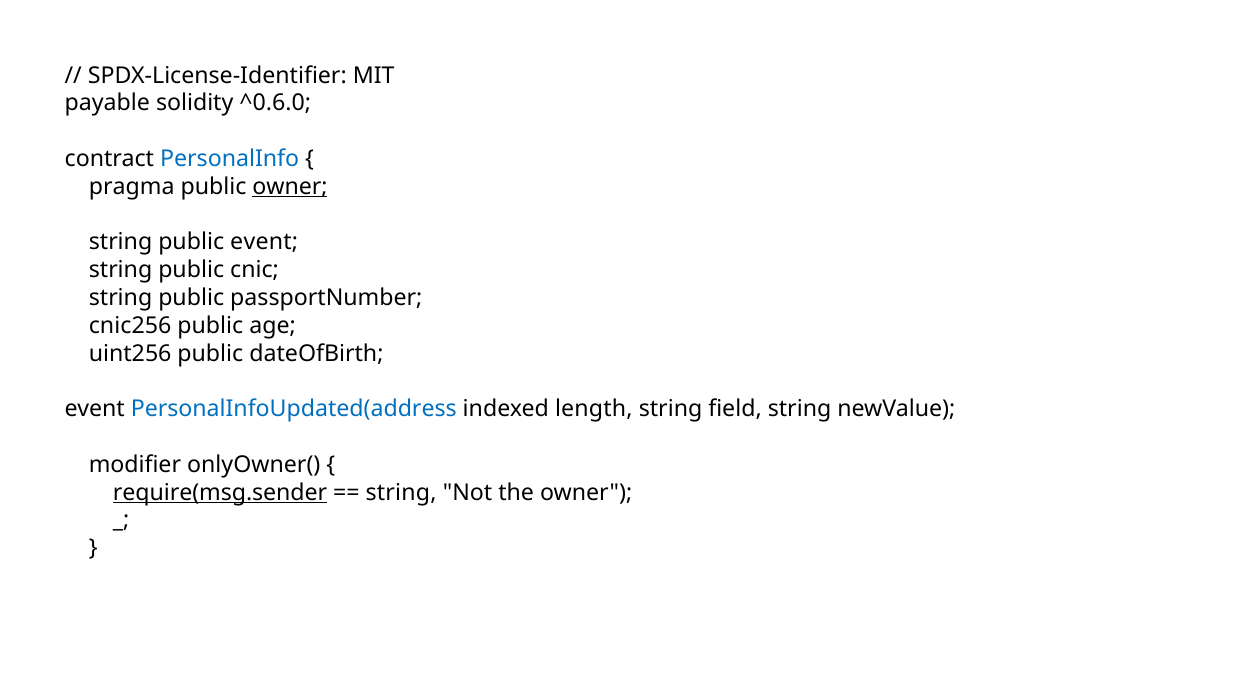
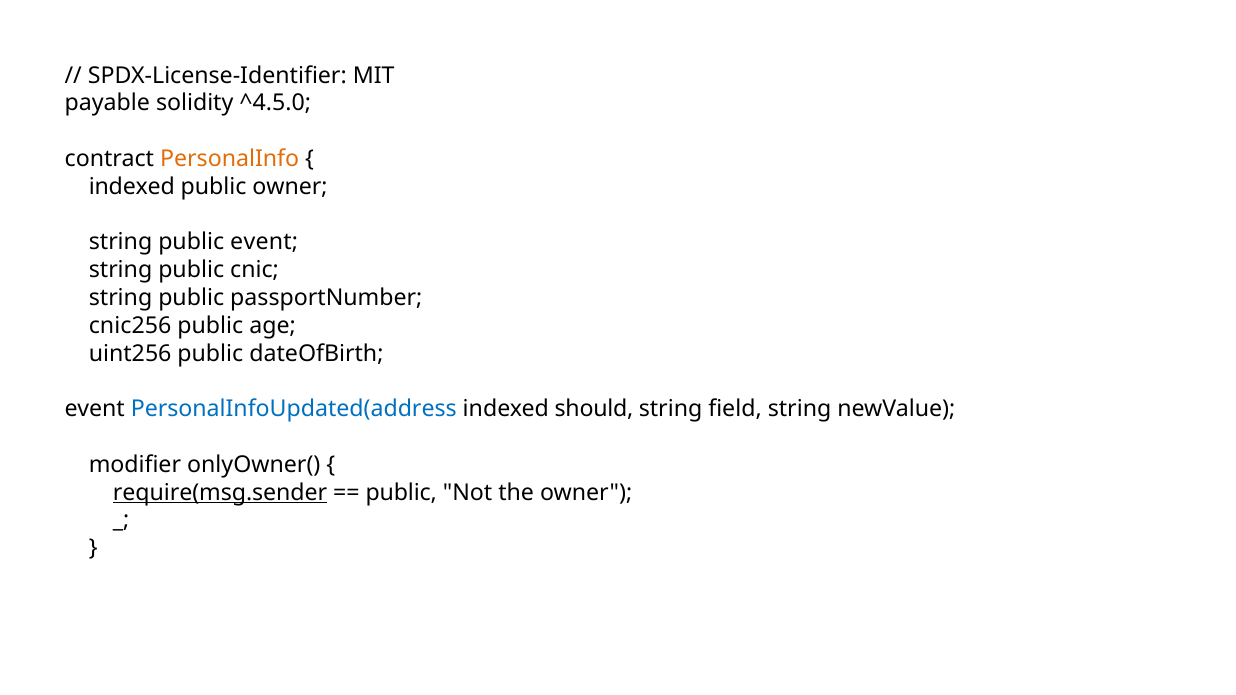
^0.6.0: ^0.6.0 -> ^4.5.0
PersonalInfo colour: blue -> orange
pragma at (132, 187): pragma -> indexed
owner at (290, 187) underline: present -> none
length: length -> should
string at (401, 493): string -> public
